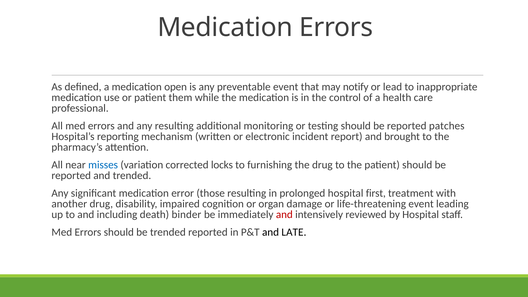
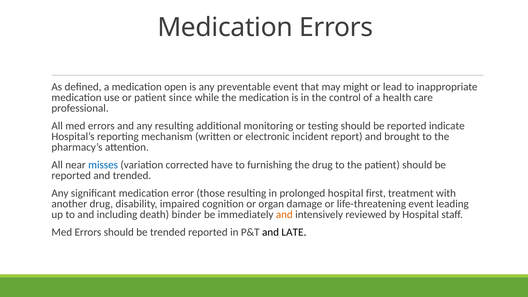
notify: notify -> might
them: them -> since
patches: patches -> indicate
locks: locks -> have
and at (284, 215) colour: red -> orange
